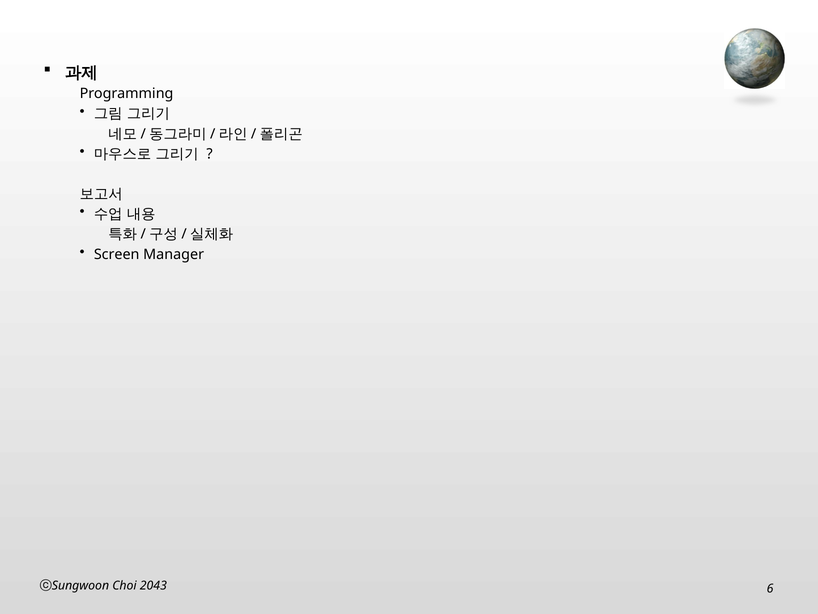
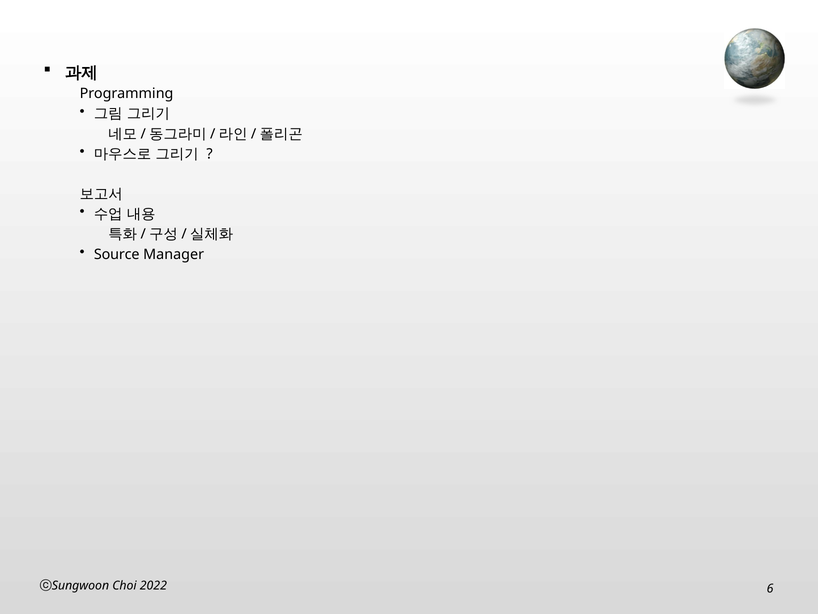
Screen: Screen -> Source
2043: 2043 -> 2022
